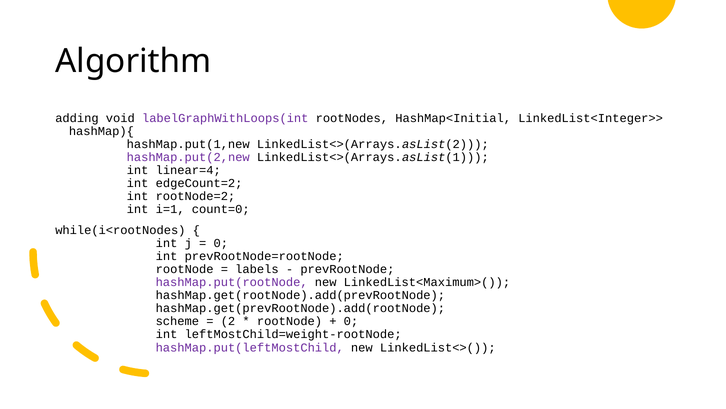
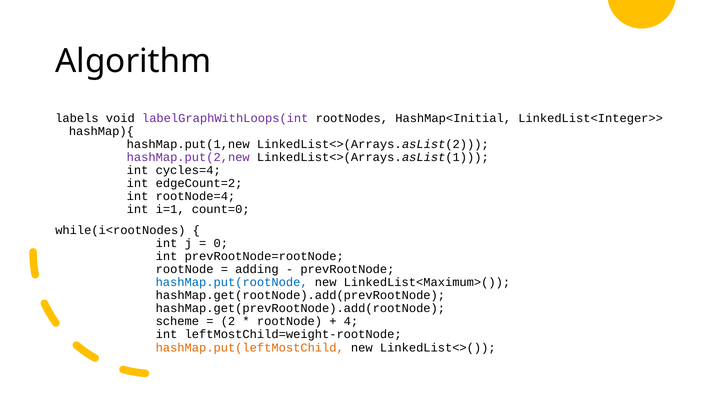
adding: adding -> labels
linear=4: linear=4 -> cycles=4
rootNode=2: rootNode=2 -> rootNode=4
labels: labels -> adding
hashMap.put(rootNode colour: purple -> blue
0 at (351, 321): 0 -> 4
hashMap.put(leftMostChild colour: purple -> orange
